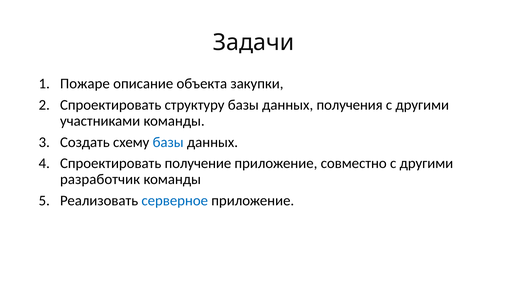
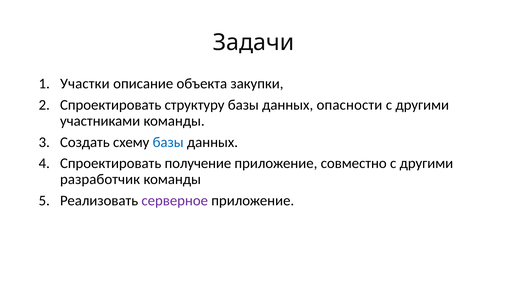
Пожаре: Пожаре -> Участки
получения: получения -> опасности
серверное colour: blue -> purple
